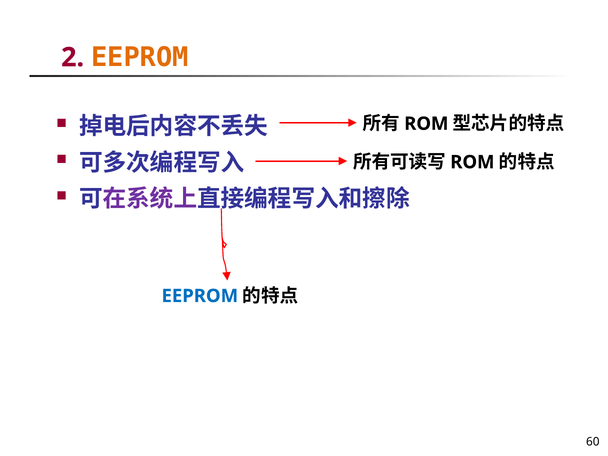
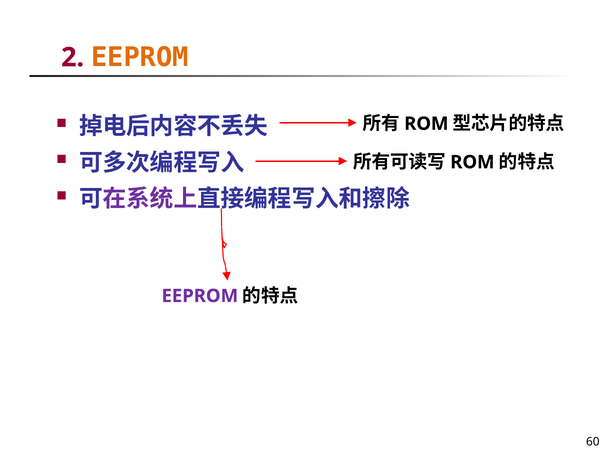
EEPROM at (200, 296) colour: blue -> purple
